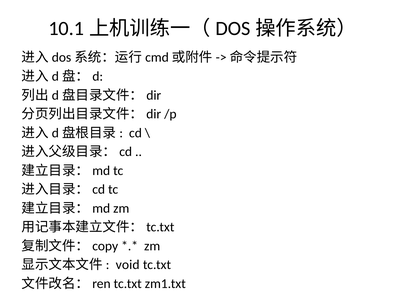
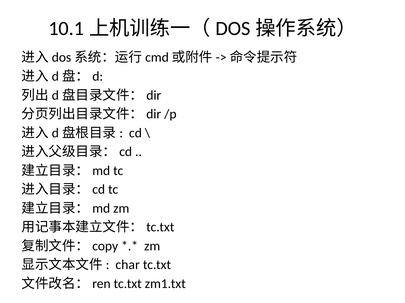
void: void -> char
